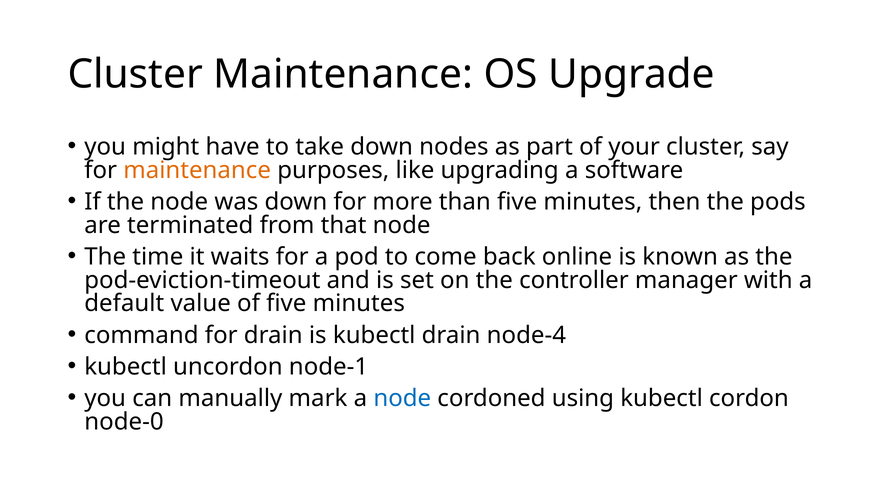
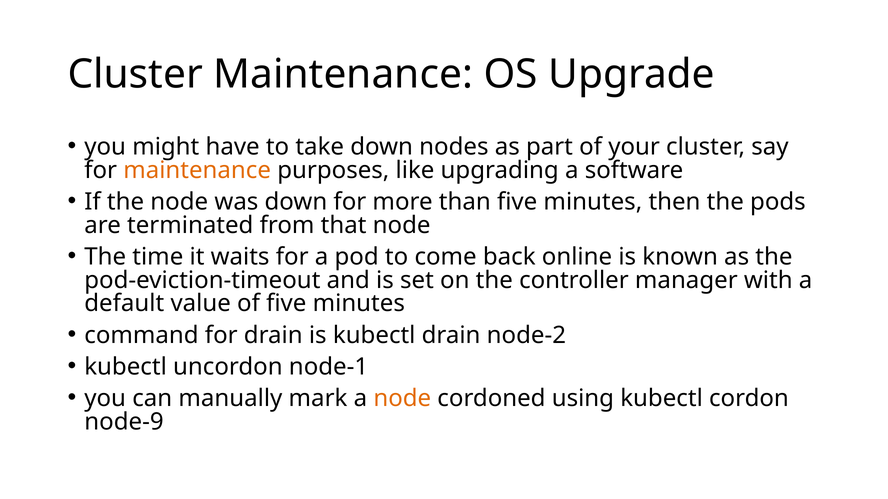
node-4: node-4 -> node-2
node at (402, 399) colour: blue -> orange
node-0: node-0 -> node-9
